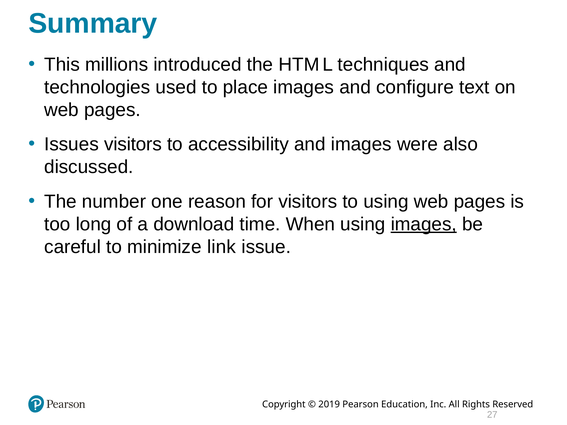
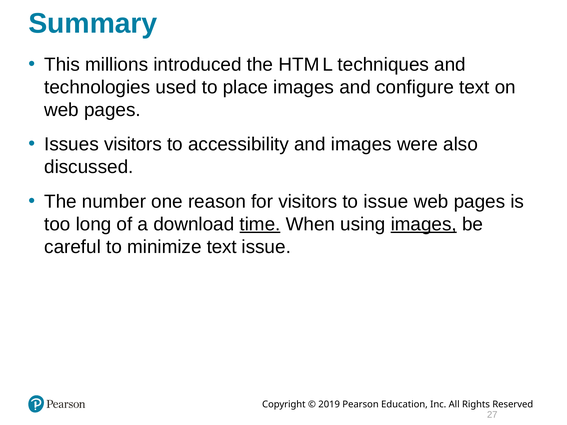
to using: using -> issue
time underline: none -> present
minimize link: link -> text
